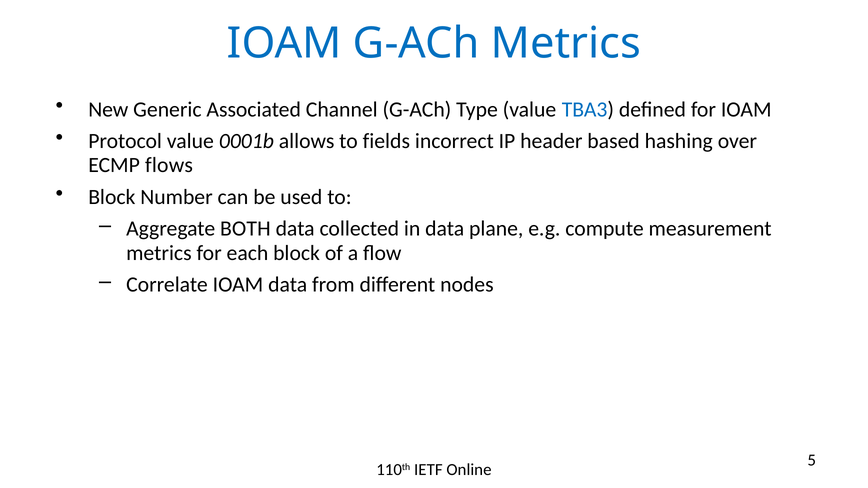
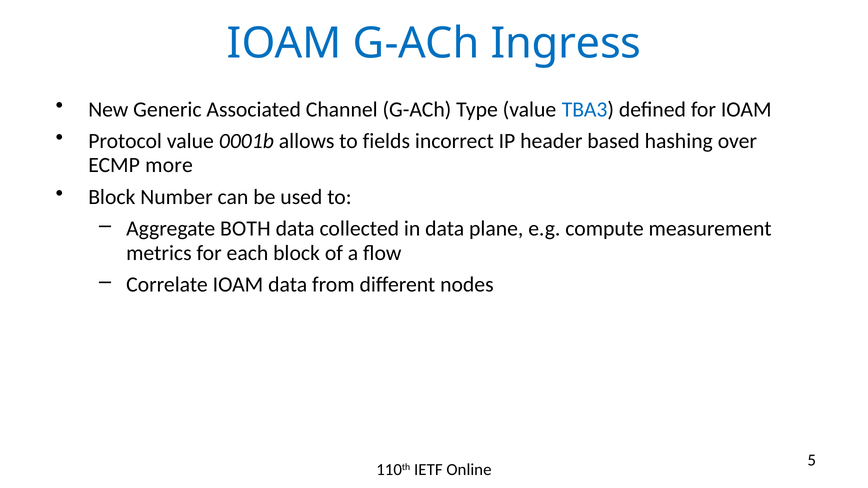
G-ACh Metrics: Metrics -> Ingress
flows: flows -> more
